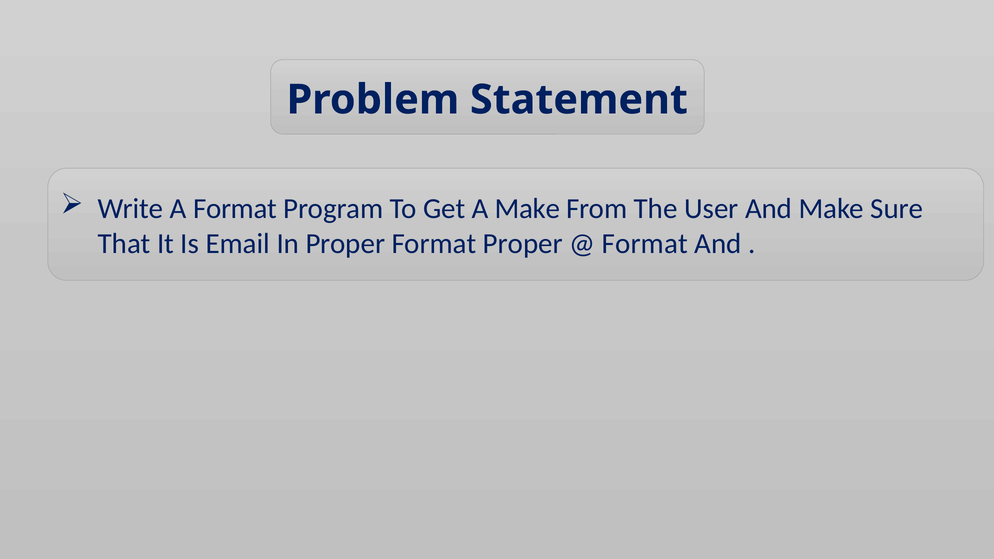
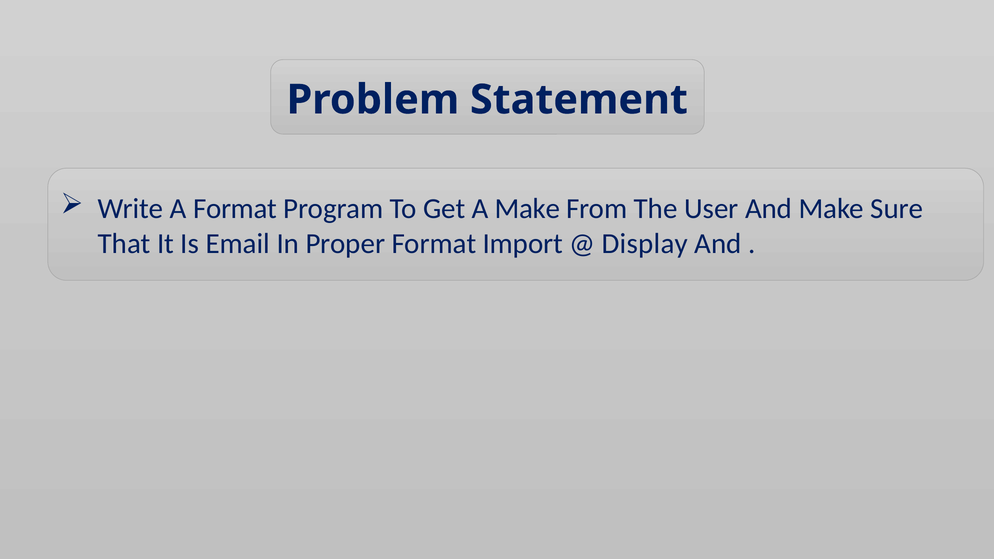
Format Proper: Proper -> Import
Format at (645, 244): Format -> Display
